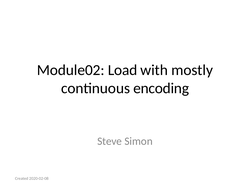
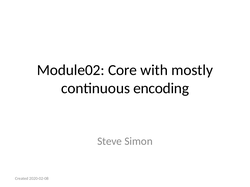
Load: Load -> Core
